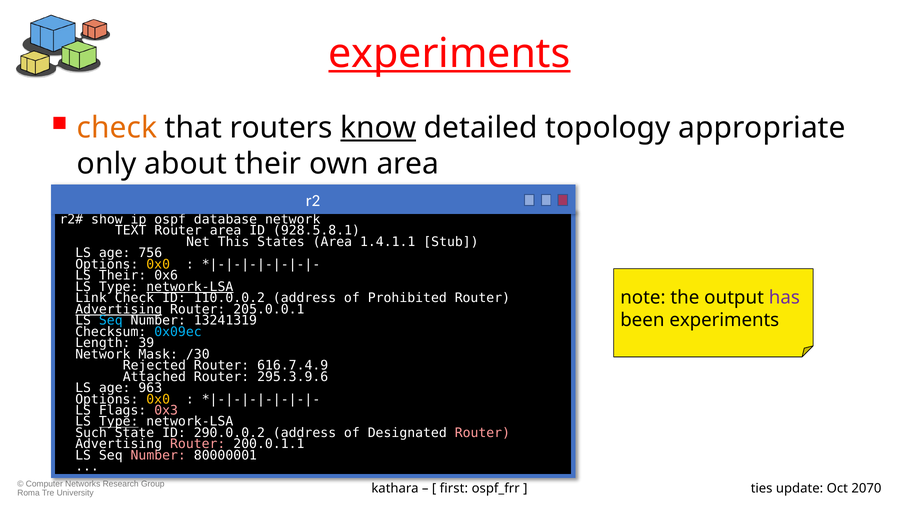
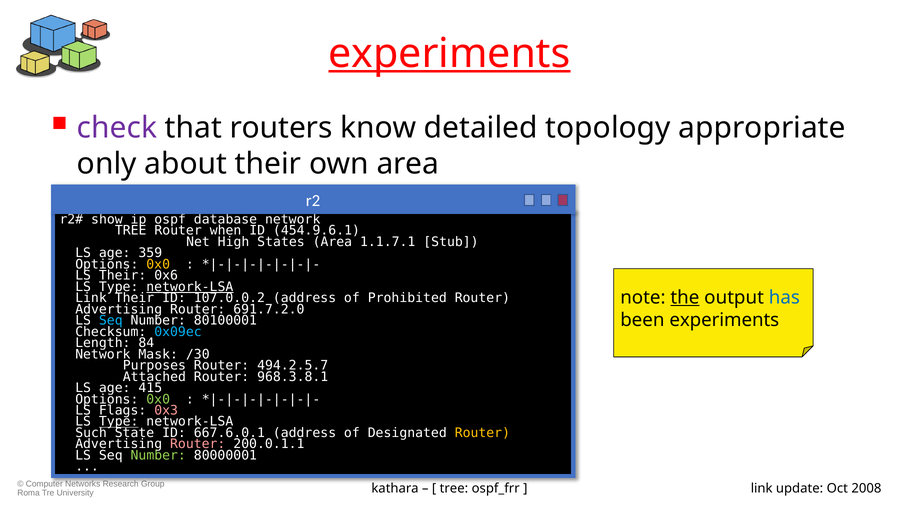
check at (117, 128) colour: orange -> purple
know underline: present -> none
TEXT at (131, 231): TEXT -> TREE
Router area: area -> when
928.5.8.1: 928.5.8.1 -> 454.9.6.1
This: This -> High
1.4.1.1: 1.4.1.1 -> 1.1.7.1
756: 756 -> 359
the underline: none -> present
has colour: purple -> blue
Link Check: Check -> Their
110.0.0.2: 110.0.0.2 -> 107.0.0.2
Advertising at (119, 309) underline: present -> none
205.0.0.1: 205.0.0.1 -> 691.7.2.0
13241319: 13241319 -> 80100001
39: 39 -> 84
Rejected: Rejected -> Purposes
616.7.4.9: 616.7.4.9 -> 494.2.5.7
295.3.9.6: 295.3.9.6 -> 968.3.8.1
963: 963 -> 415
0x0 at (158, 399) colour: yellow -> light green
290.0.0.2: 290.0.0.2 -> 667.6.0.1
Router at (482, 433) colour: pink -> yellow
Number at (158, 455) colour: pink -> light green
first at (454, 488): first -> tree
ties at (762, 488): ties -> link
2070: 2070 -> 2008
